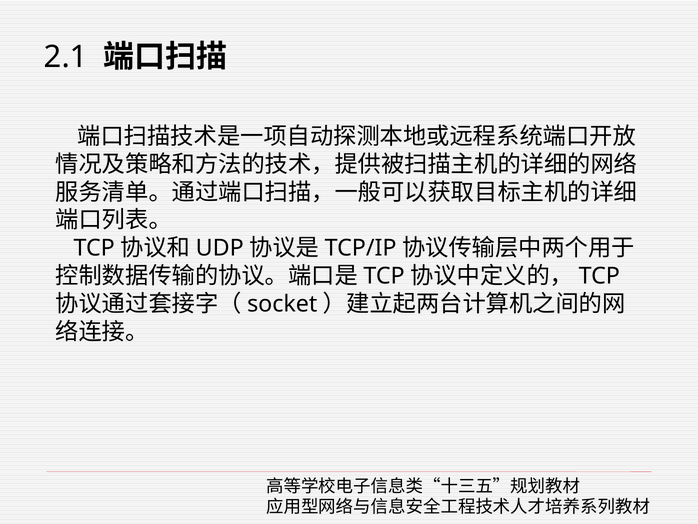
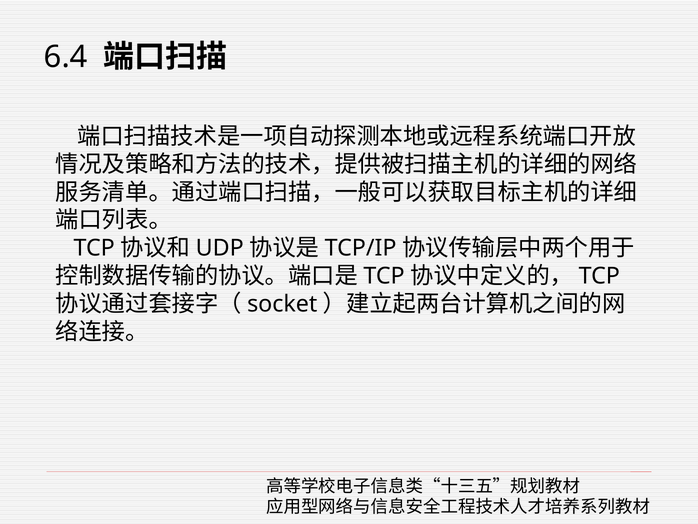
2.1: 2.1 -> 6.4
